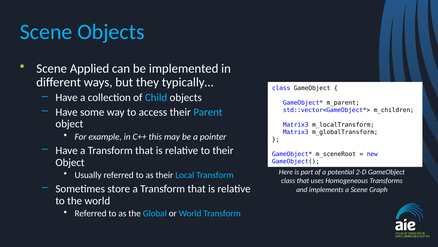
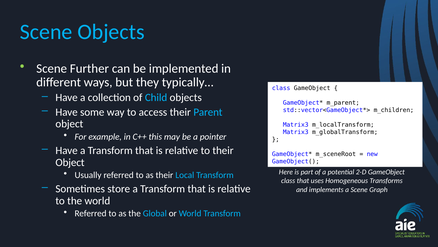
Applied: Applied -> Further
